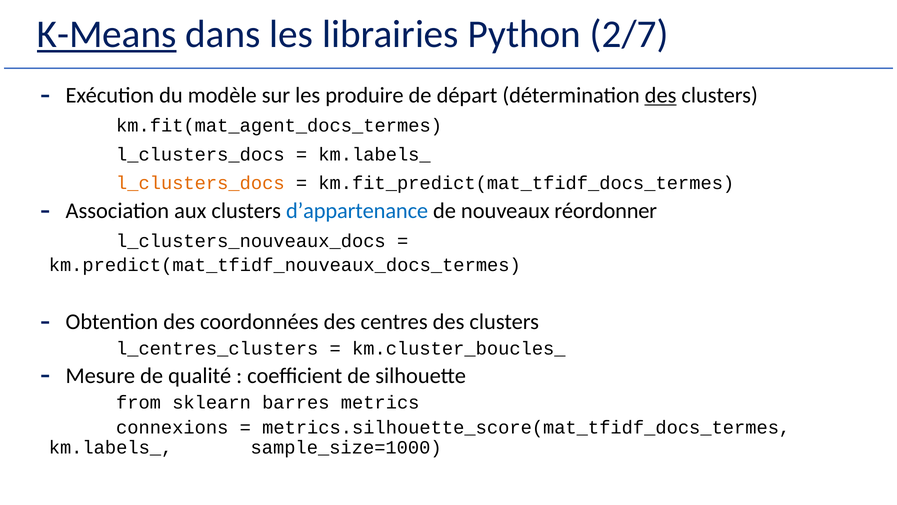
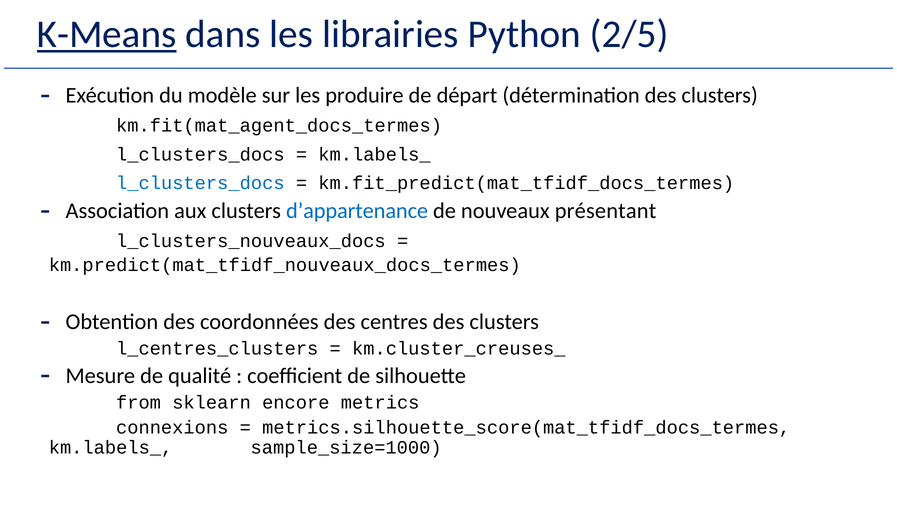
2/7: 2/7 -> 2/5
des at (661, 95) underline: present -> none
l_clusters_docs at (200, 183) colour: orange -> blue
réordonner: réordonner -> présentant
km.cluster_boucles_: km.cluster_boucles_ -> km.cluster_creuses_
barres: barres -> encore
